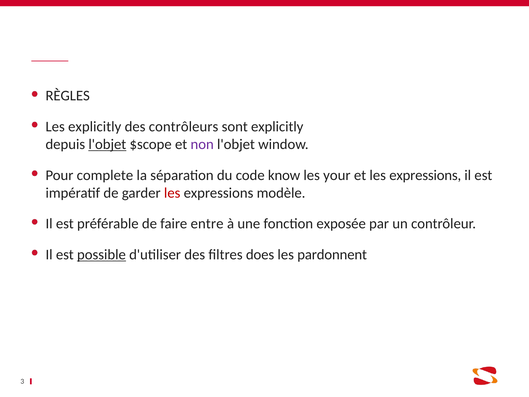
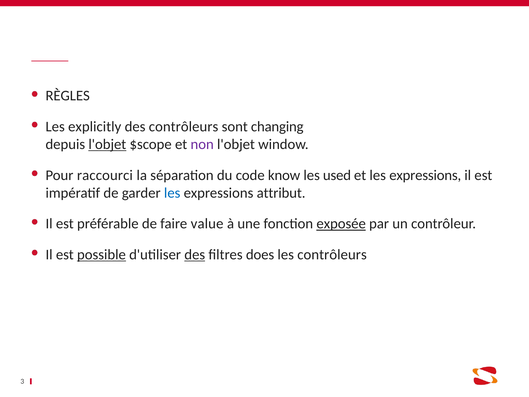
sont explicitly: explicitly -> changing
complete: complete -> raccourci
your: your -> used
les at (172, 193) colour: red -> blue
modèle: modèle -> attribut
entre: entre -> value
exposée underline: none -> present
des at (195, 254) underline: none -> present
les pardonnent: pardonnent -> contrôleurs
